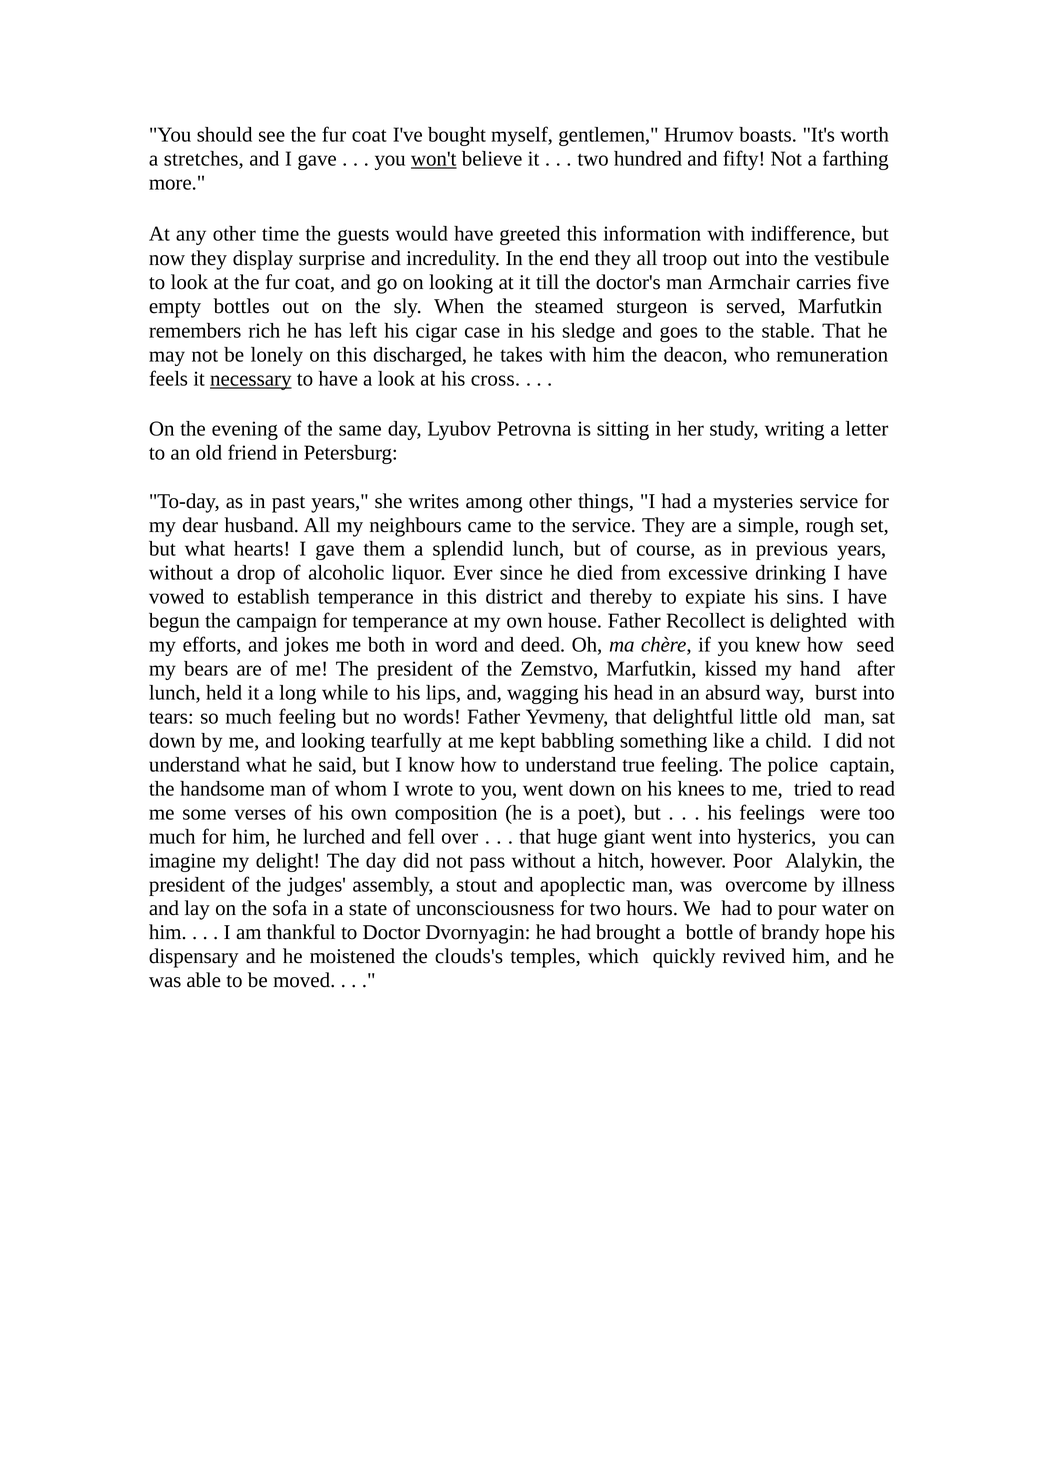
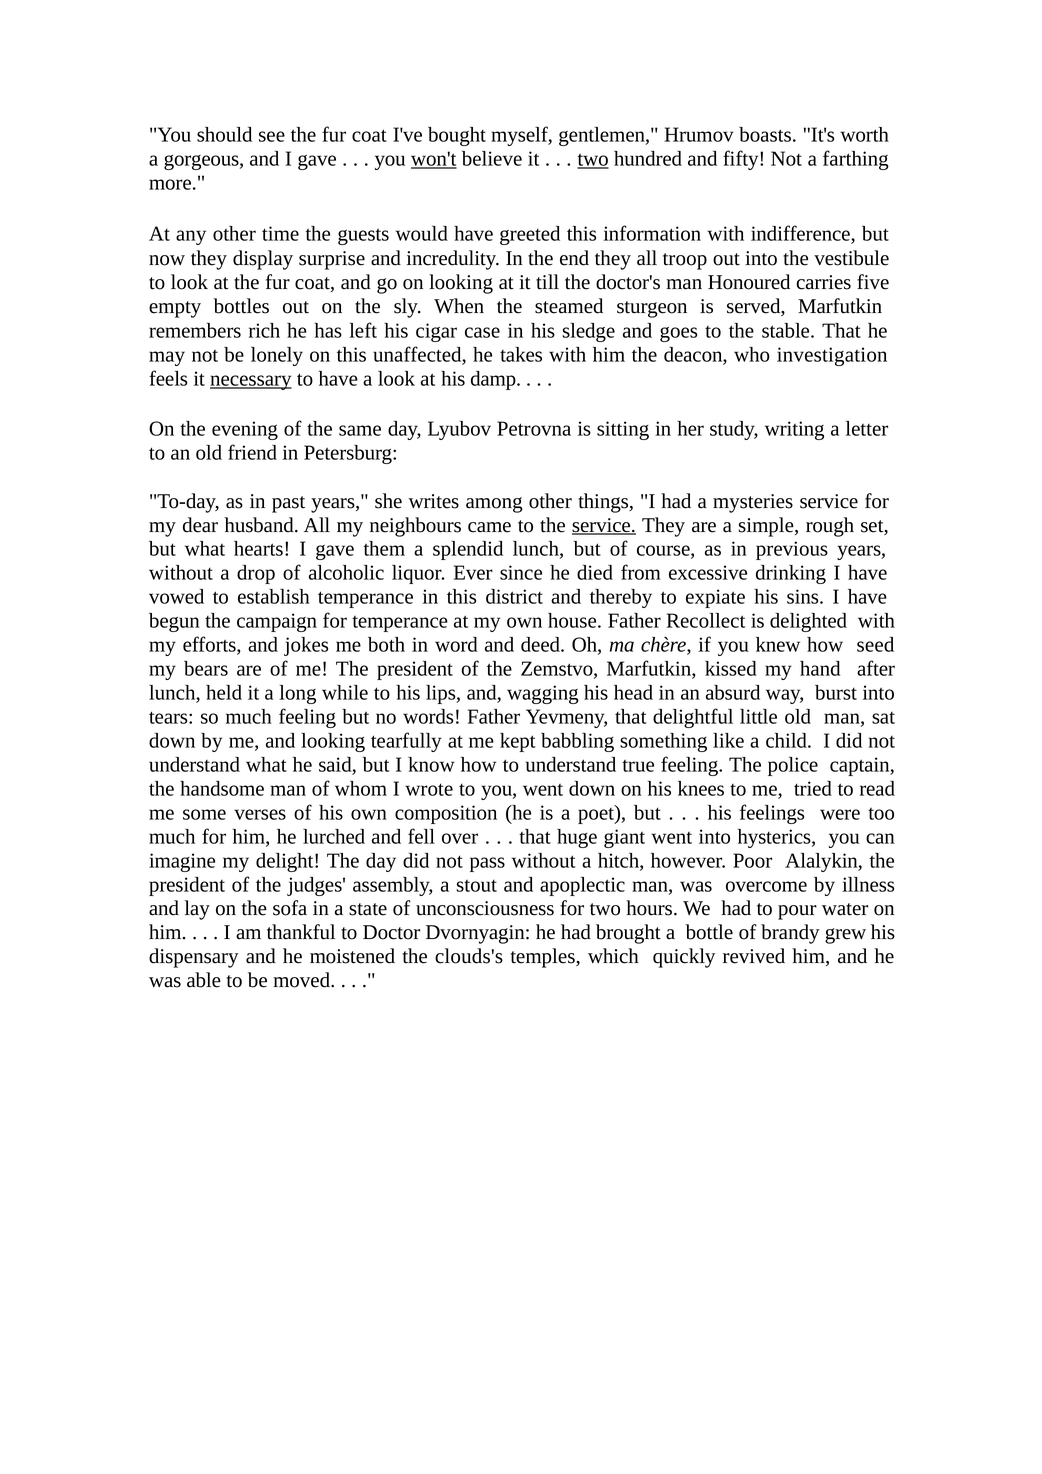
stretches: stretches -> gorgeous
two at (593, 159) underline: none -> present
Armchair: Armchair -> Honoured
discharged: discharged -> unaffected
remuneration: remuneration -> investigation
cross: cross -> damp
service at (604, 525) underline: none -> present
hope: hope -> grew
